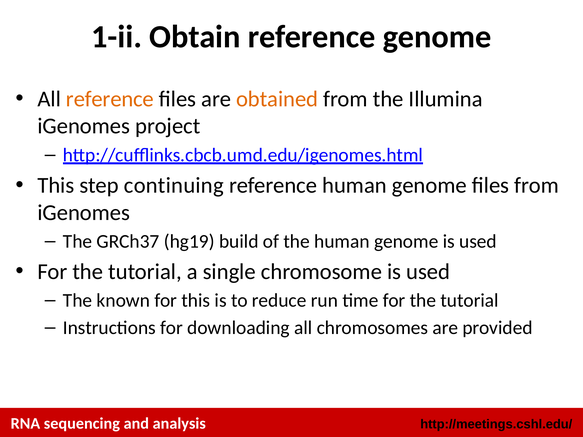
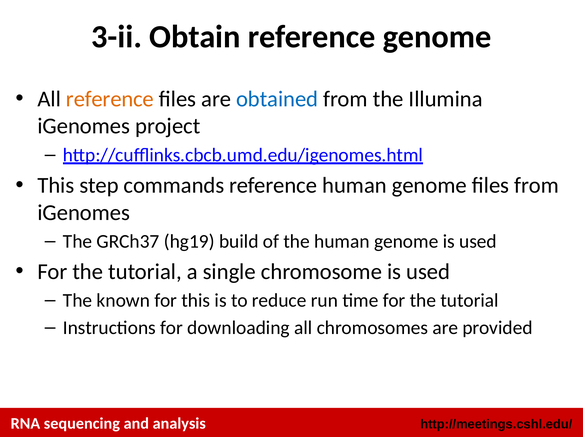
1-ii: 1-ii -> 3-ii
obtained colour: orange -> blue
continuing: continuing -> commands
